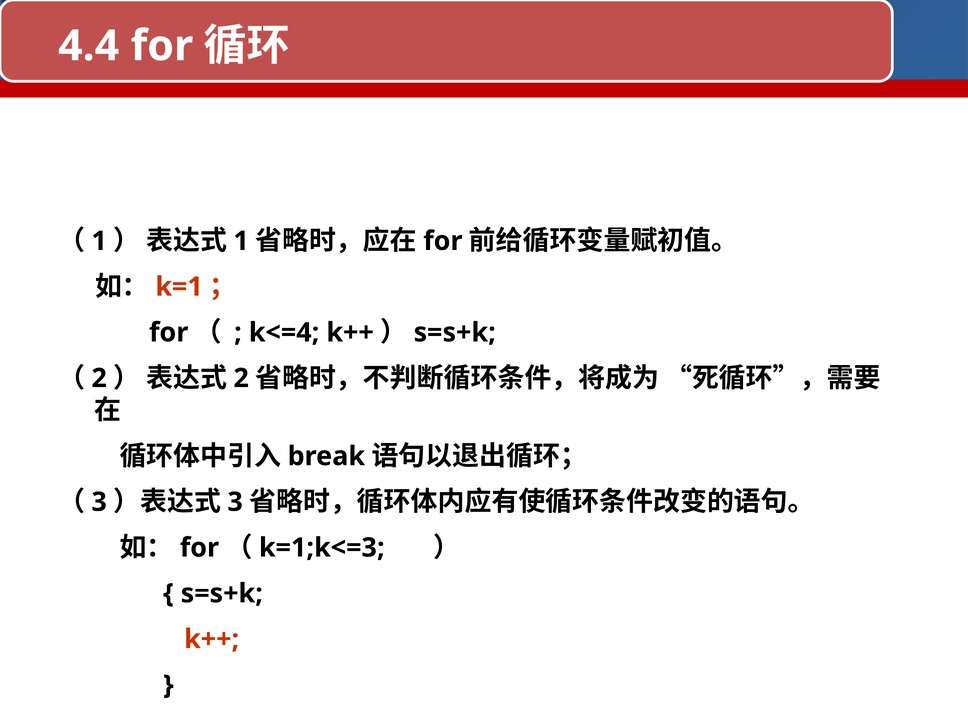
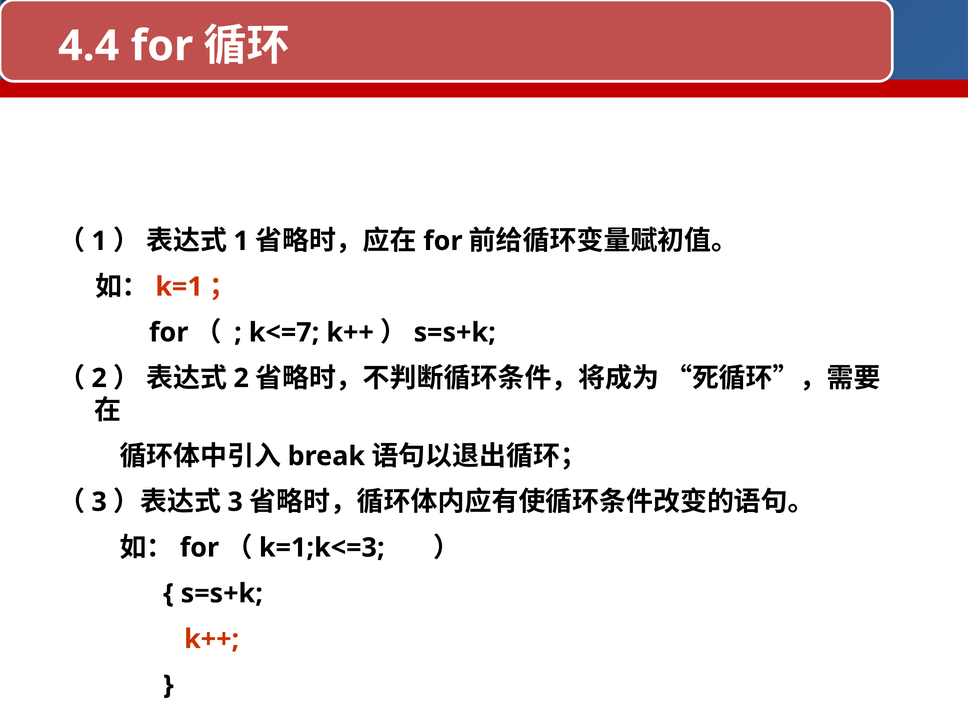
k<=4: k<=4 -> k<=7
